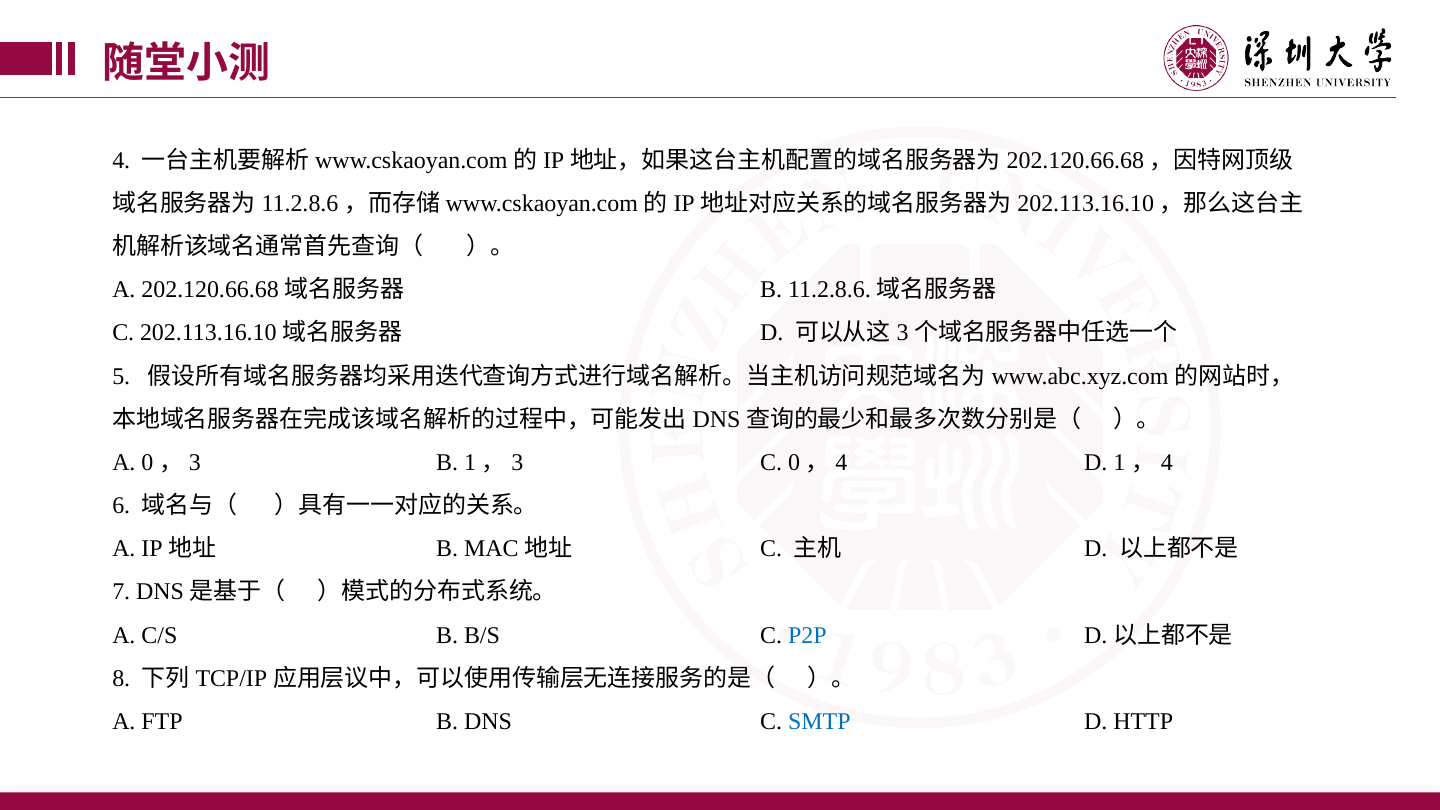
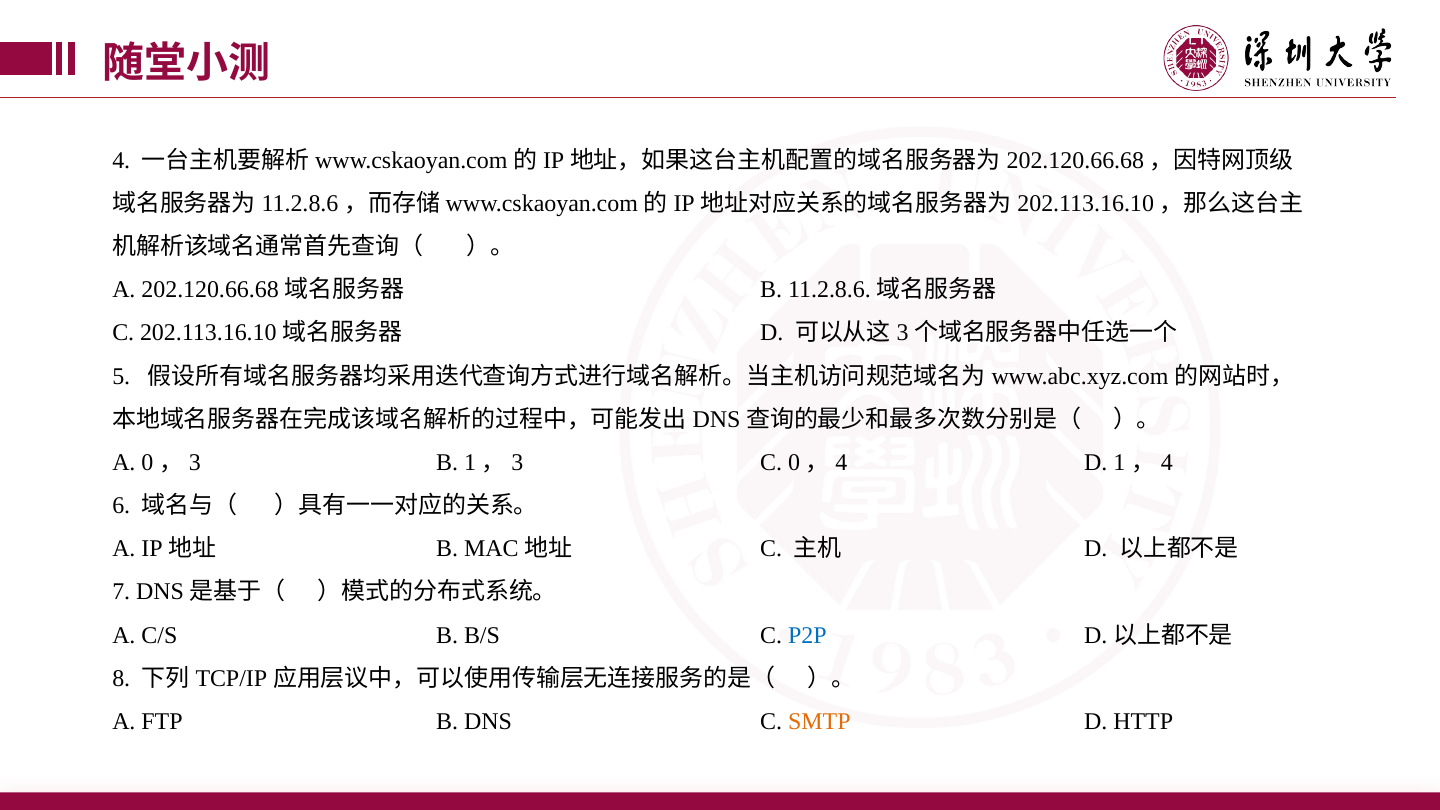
SMTP colour: blue -> orange
